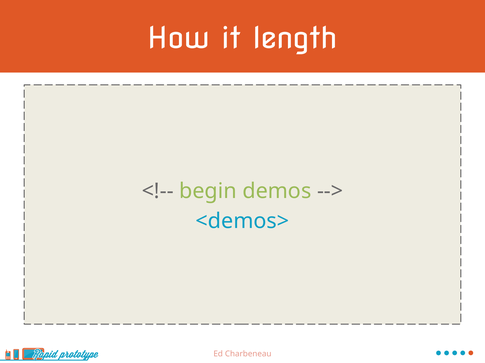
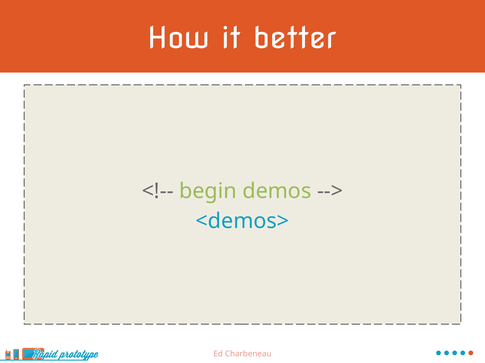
length: length -> better
